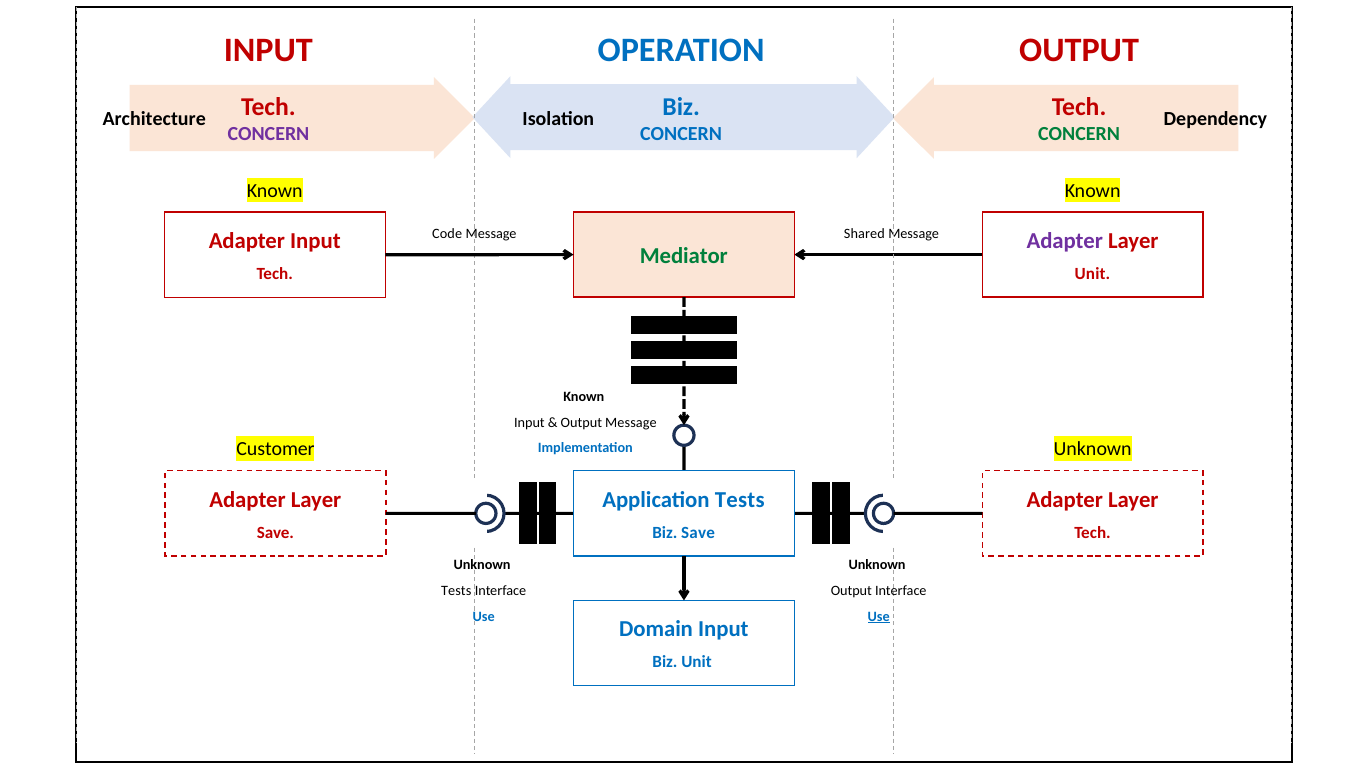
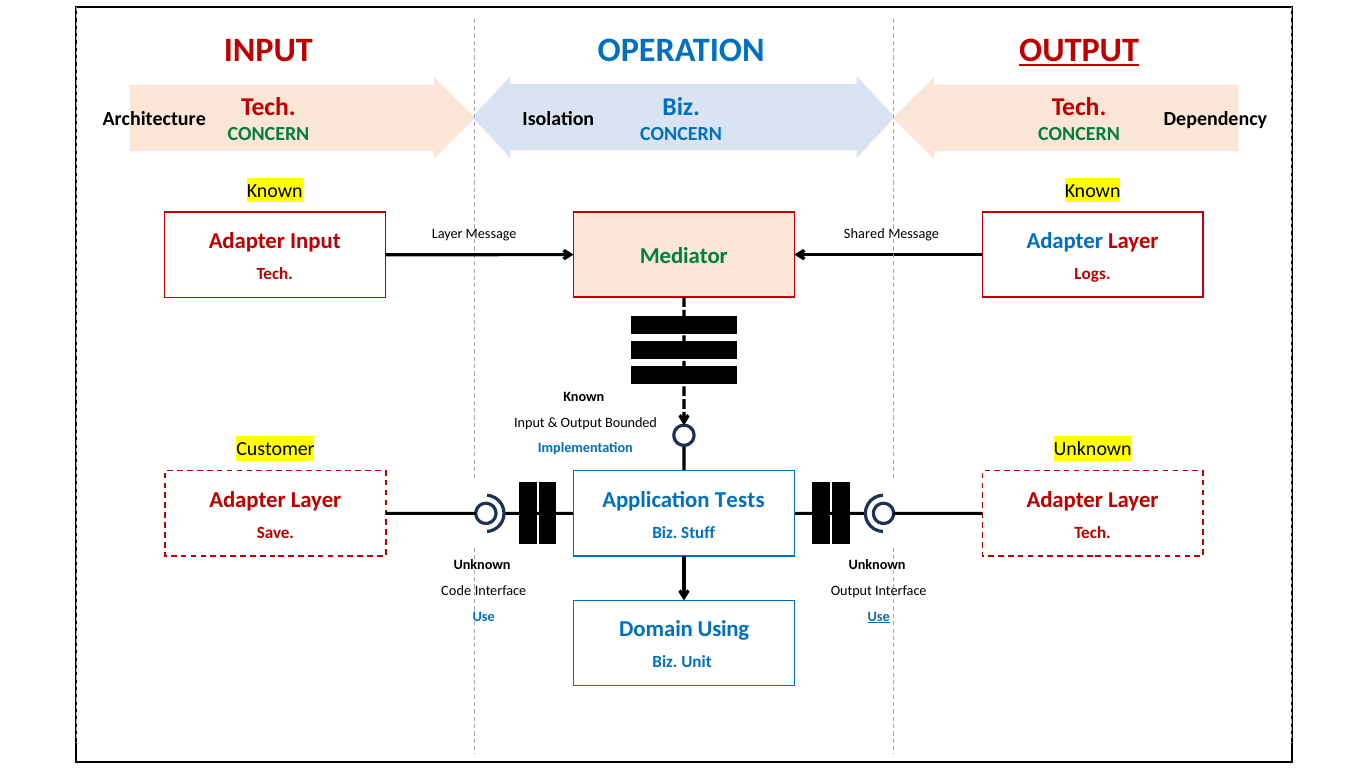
OUTPUT at (1079, 51) underline: none -> present
CONCERN at (268, 134) colour: purple -> green
Code at (447, 234): Code -> Layer
Adapter at (1065, 241) colour: purple -> blue
Unit at (1092, 274): Unit -> Logs
Output Message: Message -> Bounded
Biz Save: Save -> Stuff
Tests at (456, 591): Tests -> Code
Domain Input: Input -> Using
